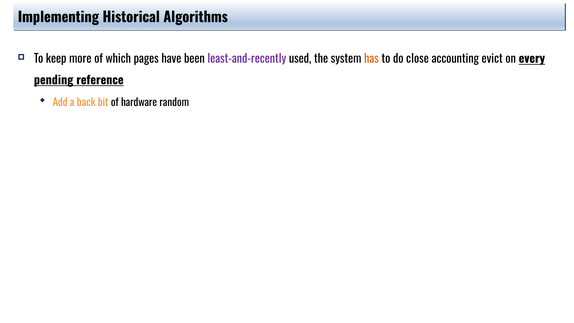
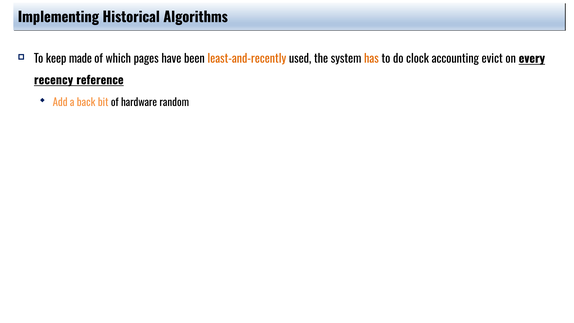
more: more -> made
least-and-recently colour: purple -> orange
close: close -> clock
pending: pending -> recency
